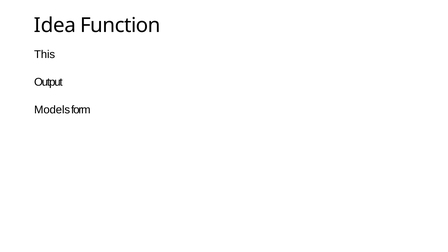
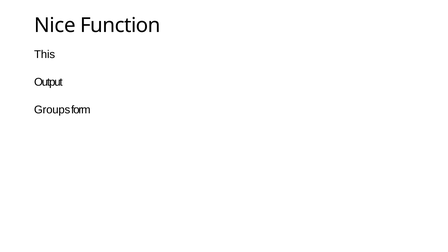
Idea: Idea -> Nice
Models: Models -> Groups
